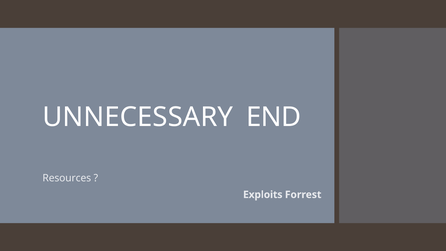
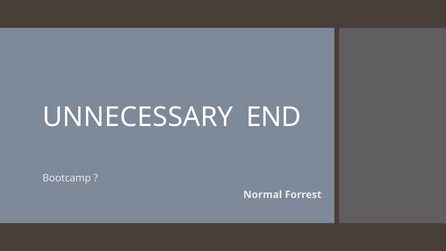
Resources: Resources -> Bootcamp
Exploits: Exploits -> Normal
